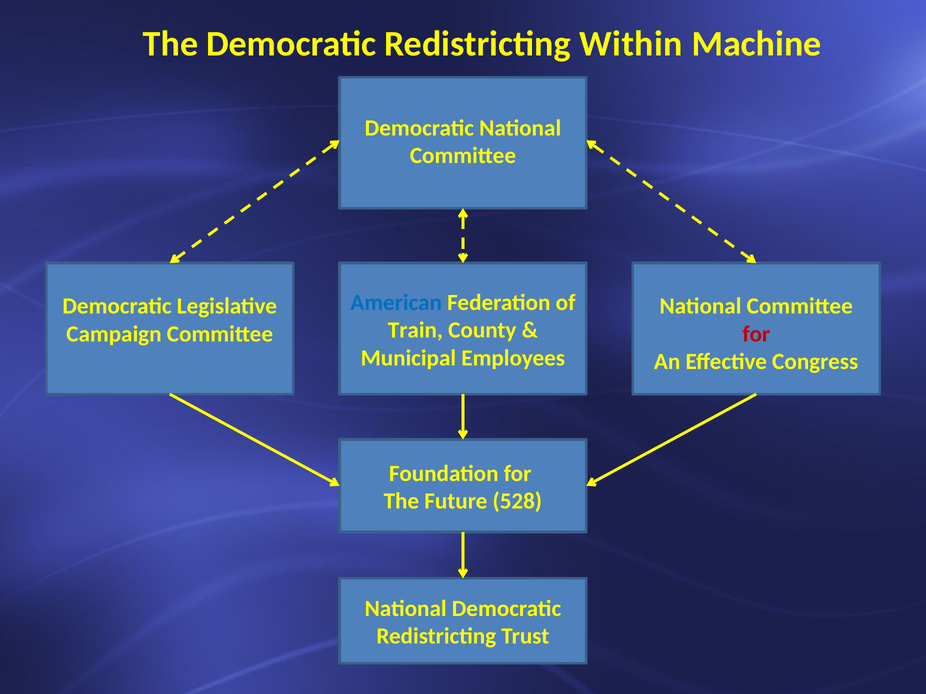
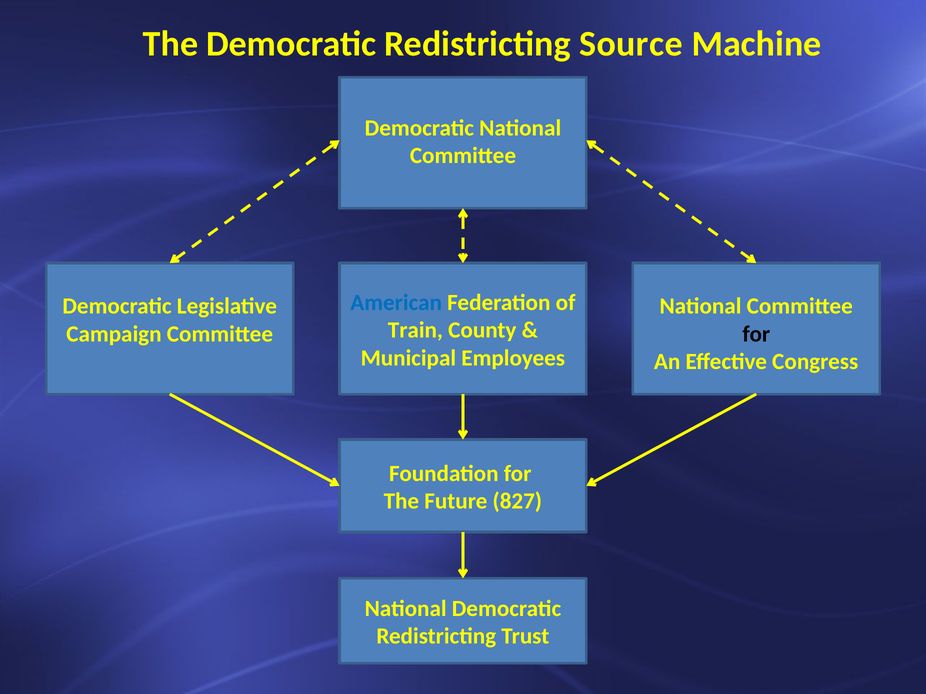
Within: Within -> Source
for at (756, 334) colour: red -> black
528: 528 -> 827
